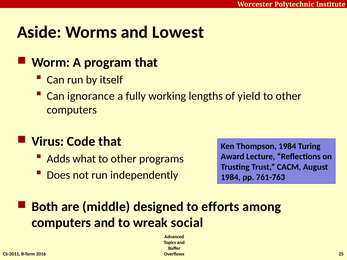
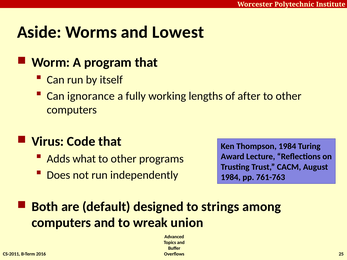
yield: yield -> after
middle: middle -> default
efforts: efforts -> strings
social: social -> union
